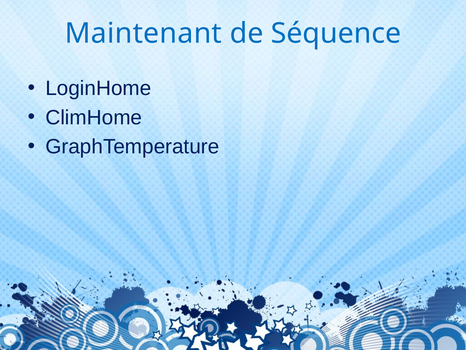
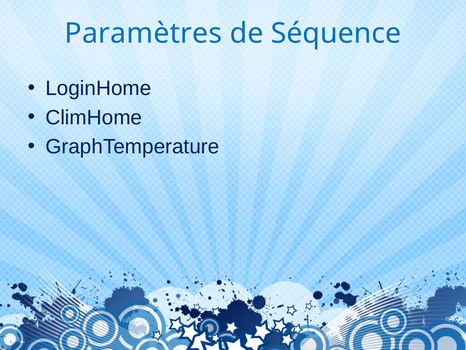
Maintenant: Maintenant -> Paramètres
